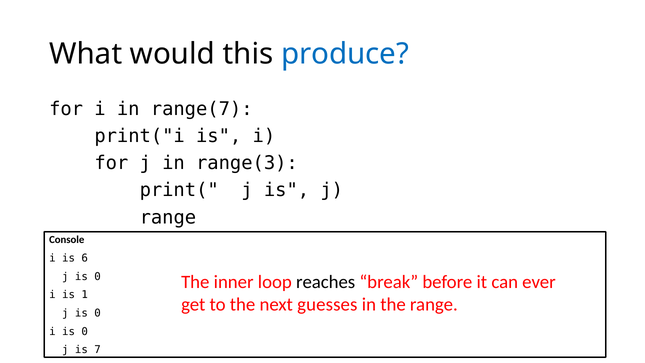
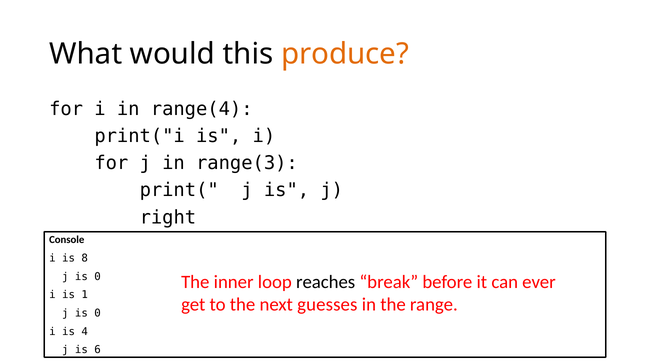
produce colour: blue -> orange
range(7: range(7 -> range(4
range at (168, 217): range -> right
6: 6 -> 8
i is 0: 0 -> 4
7: 7 -> 6
